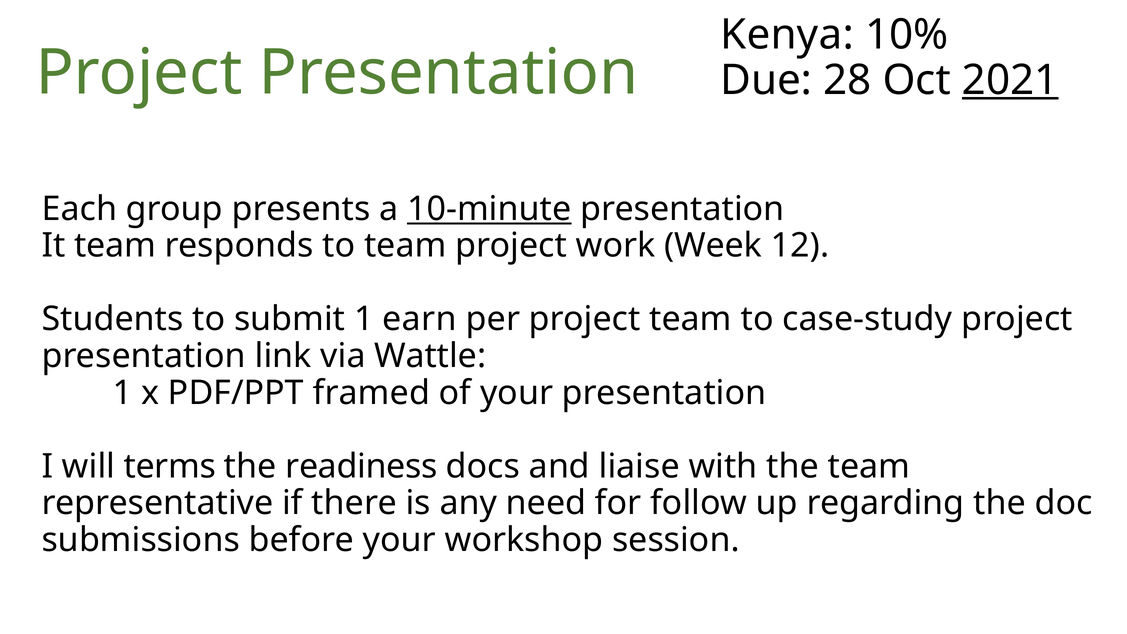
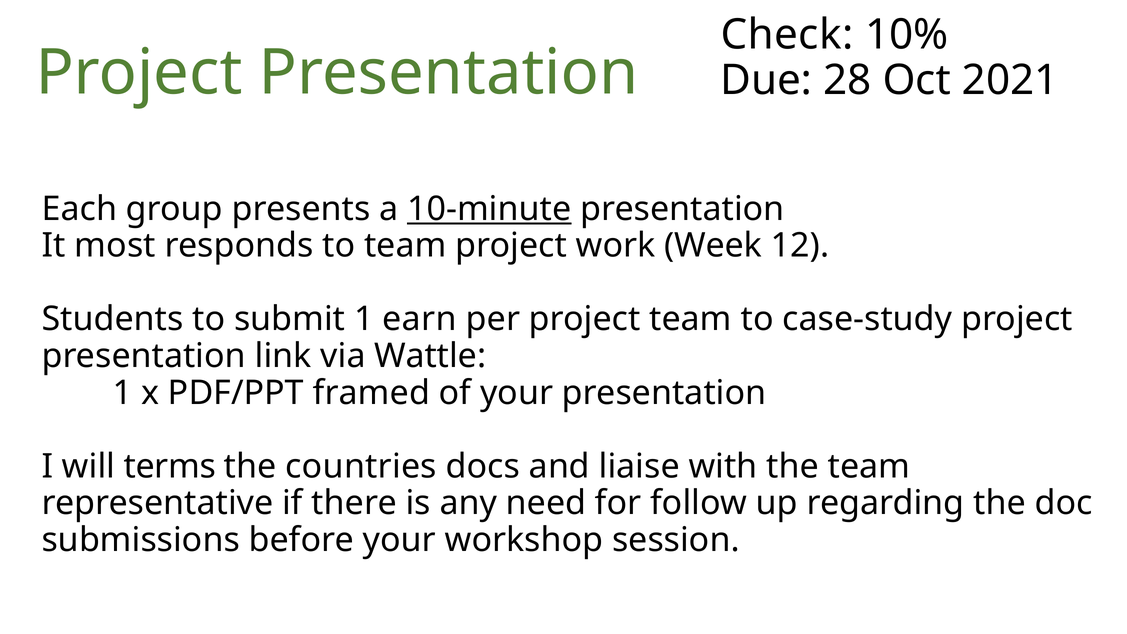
Kenya: Kenya -> Check
2021 underline: present -> none
It team: team -> most
readiness: readiness -> countries
